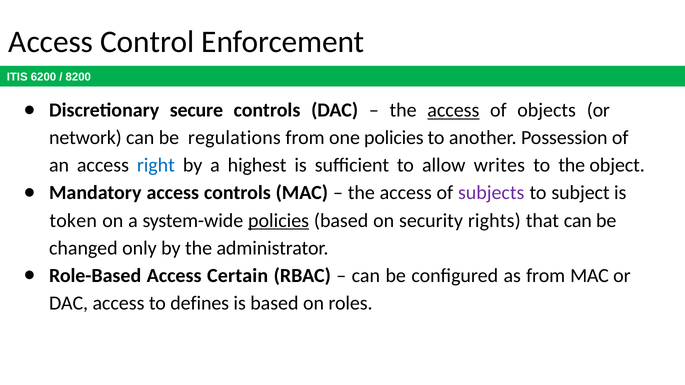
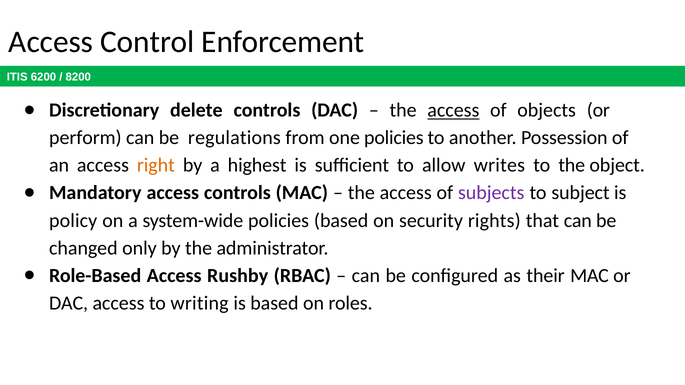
secure: secure -> delete
network: network -> perform
right colour: blue -> orange
token: token -> policy
policies at (279, 221) underline: present -> none
Certain: Certain -> Rushby
as from: from -> their
defines: defines -> writing
